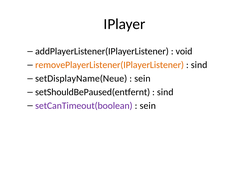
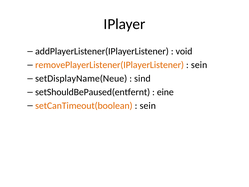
sind at (199, 65): sind -> sein
sein at (142, 78): sein -> sind
sind at (165, 92): sind -> eine
setCanTimeout(boolean colour: purple -> orange
